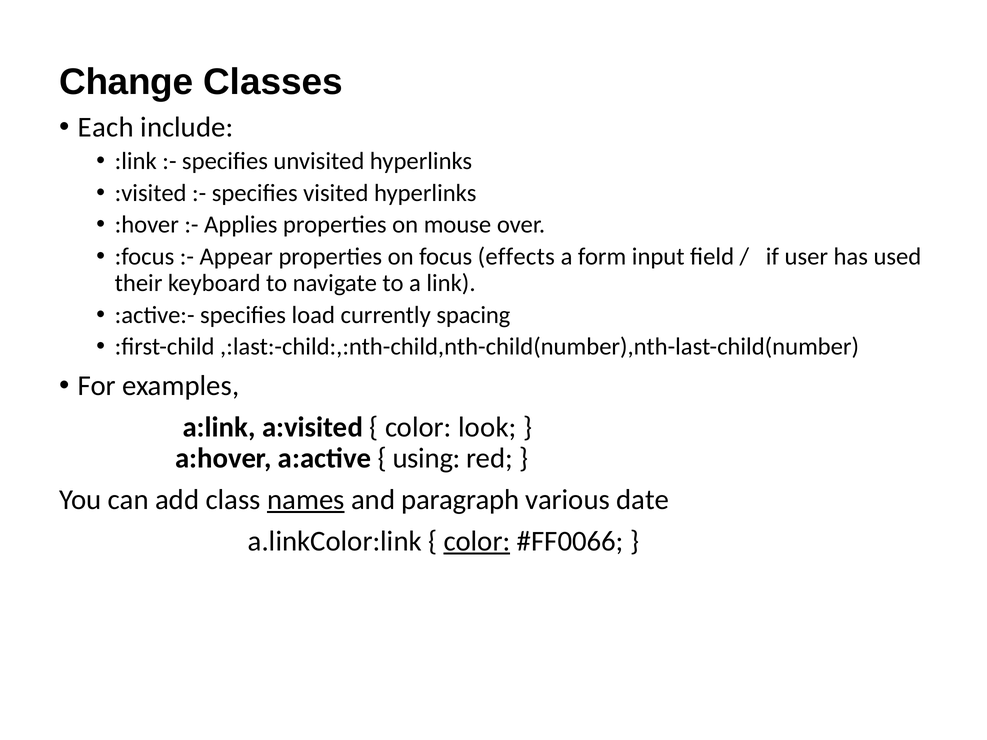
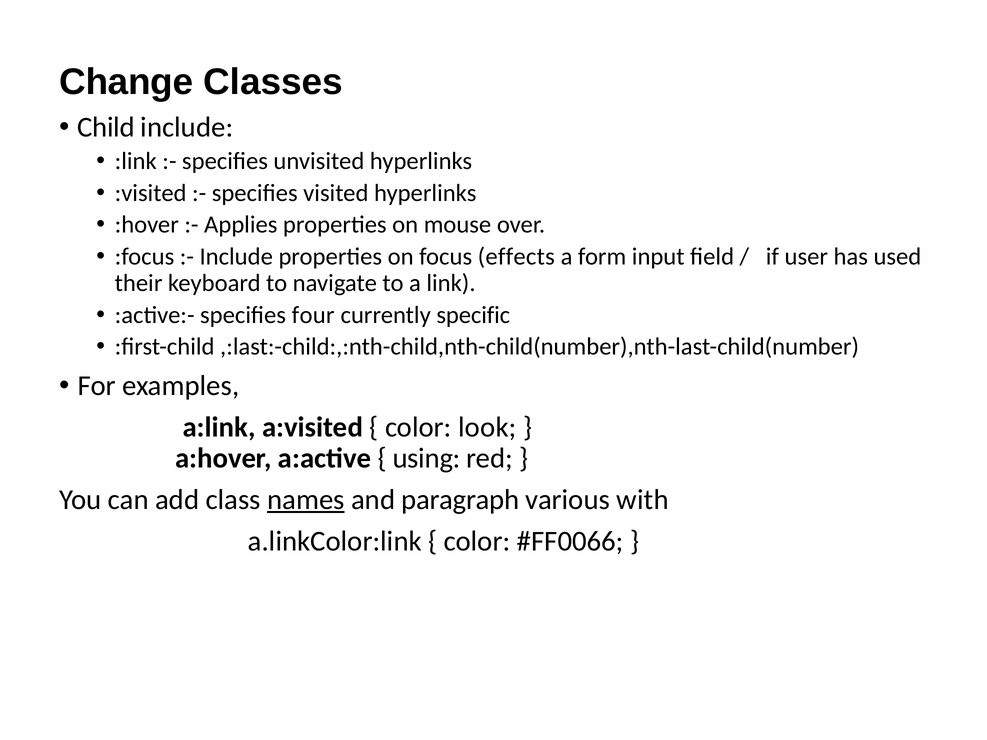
Each: Each -> Child
Appear at (236, 257): Appear -> Include
load: load -> four
spacing: spacing -> specific
date: date -> with
color at (477, 541) underline: present -> none
